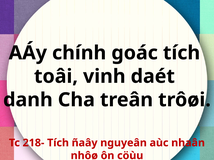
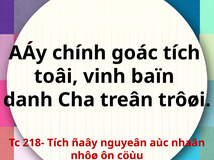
daét: daét -> baïn
